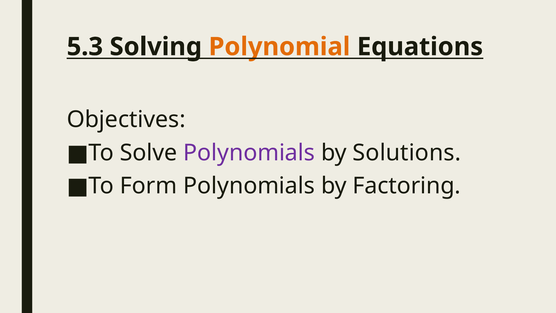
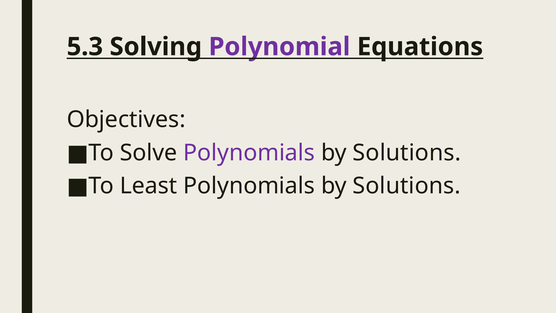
Polynomial colour: orange -> purple
Form: Form -> Least
Factoring at (407, 186): Factoring -> Solutions
